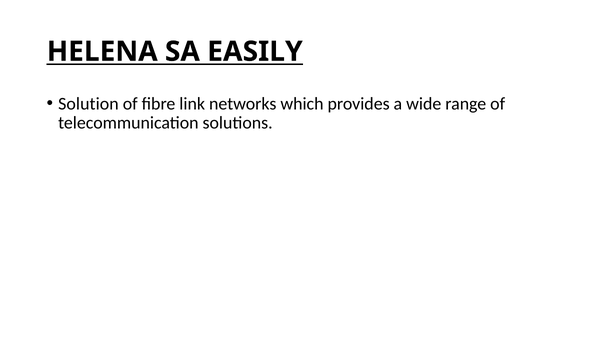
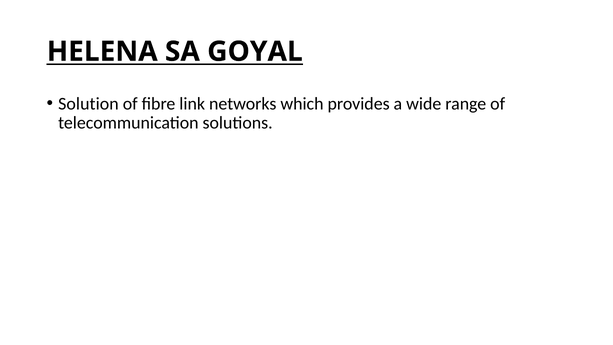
EASILY: EASILY -> GOYAL
